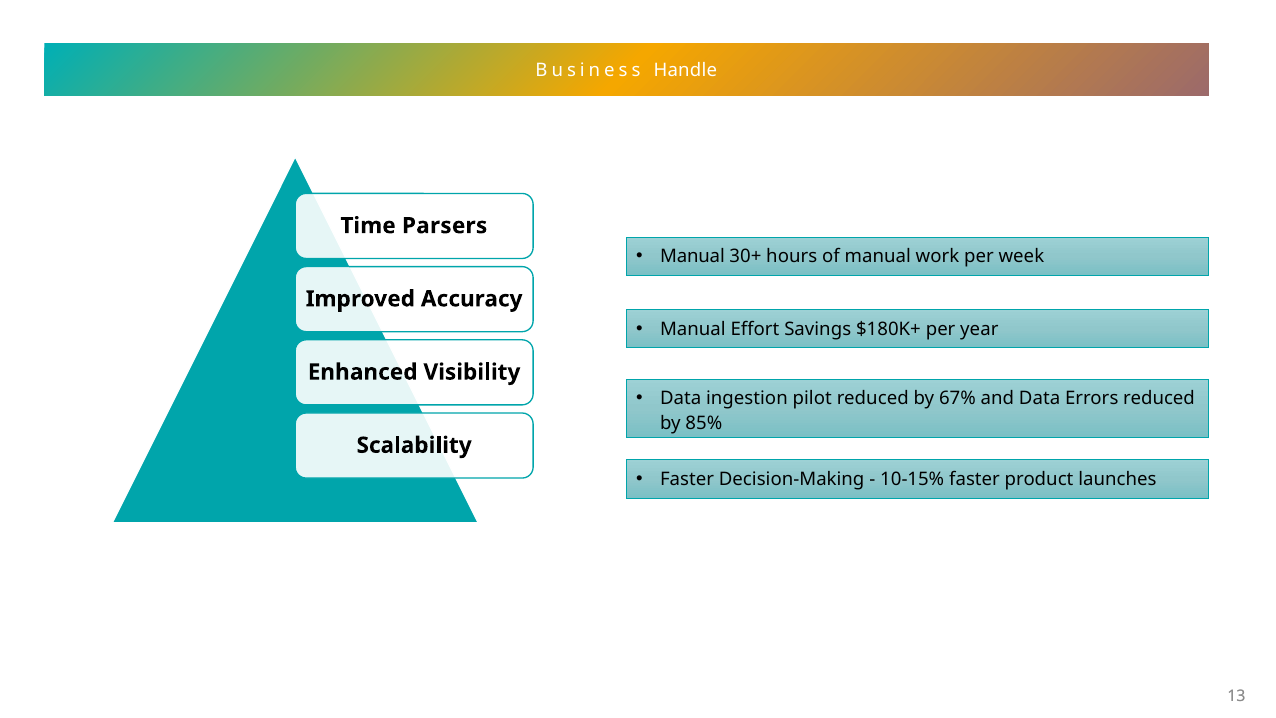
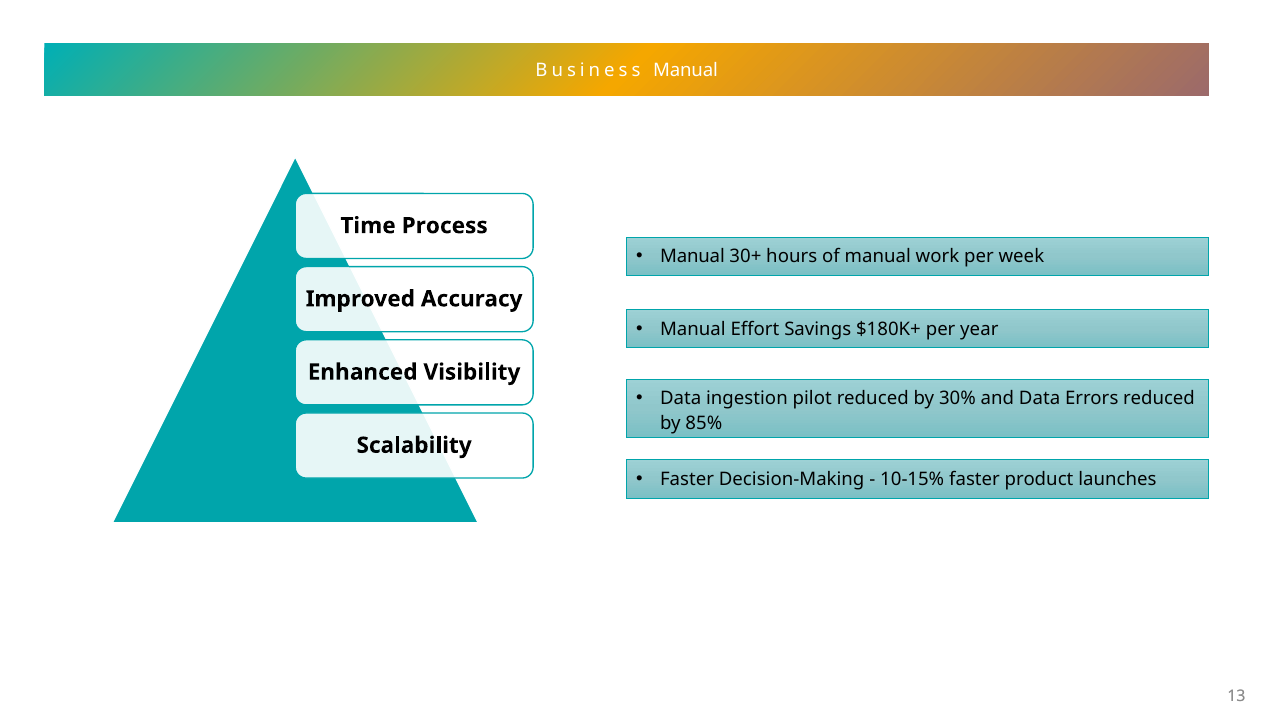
Business Handle: Handle -> Manual
Parsers: Parsers -> Process
67%: 67% -> 30%
